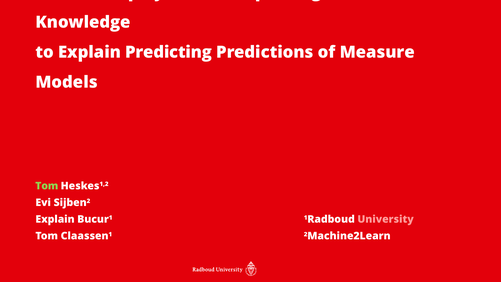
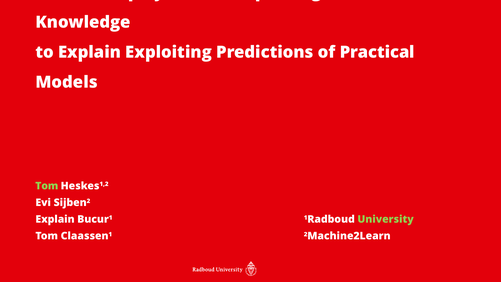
Explain Predicting: Predicting -> Exploiting
Measure: Measure -> Practical
University colour: pink -> light green
